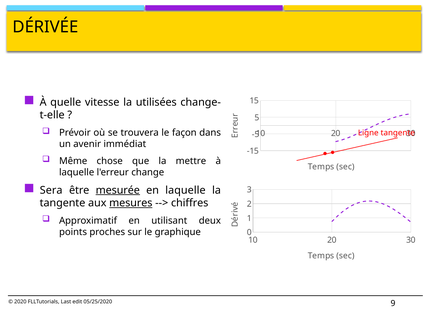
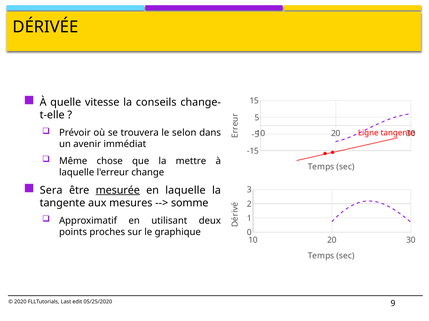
utilisées: utilisées -> conseils
façon: façon -> selon
mesures underline: present -> none
chiffres: chiffres -> somme
